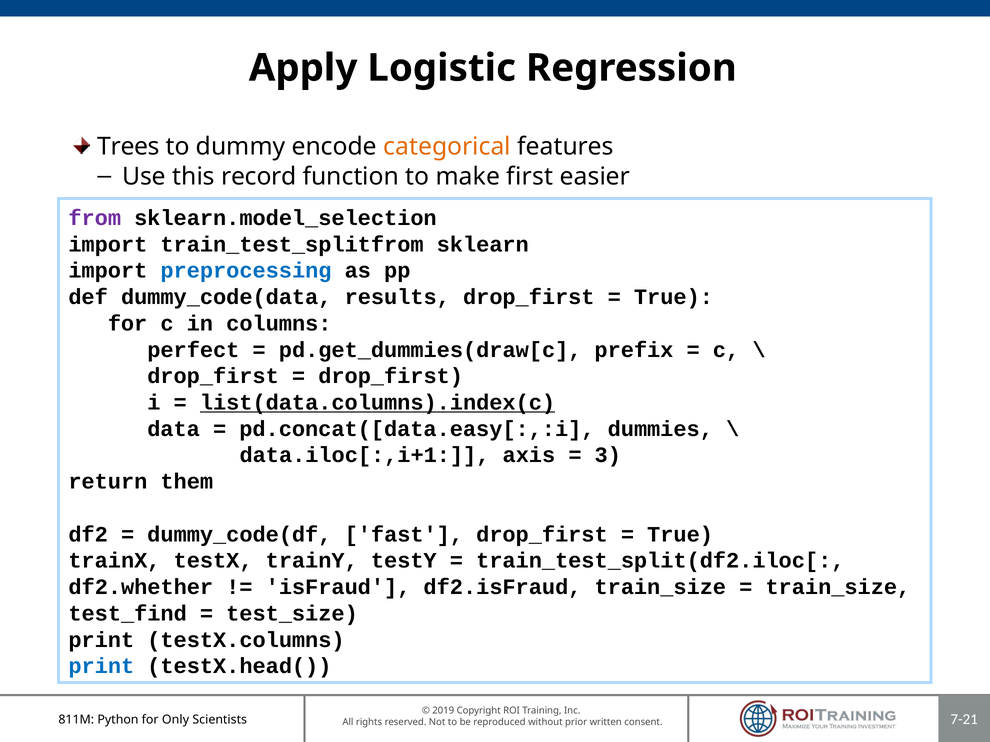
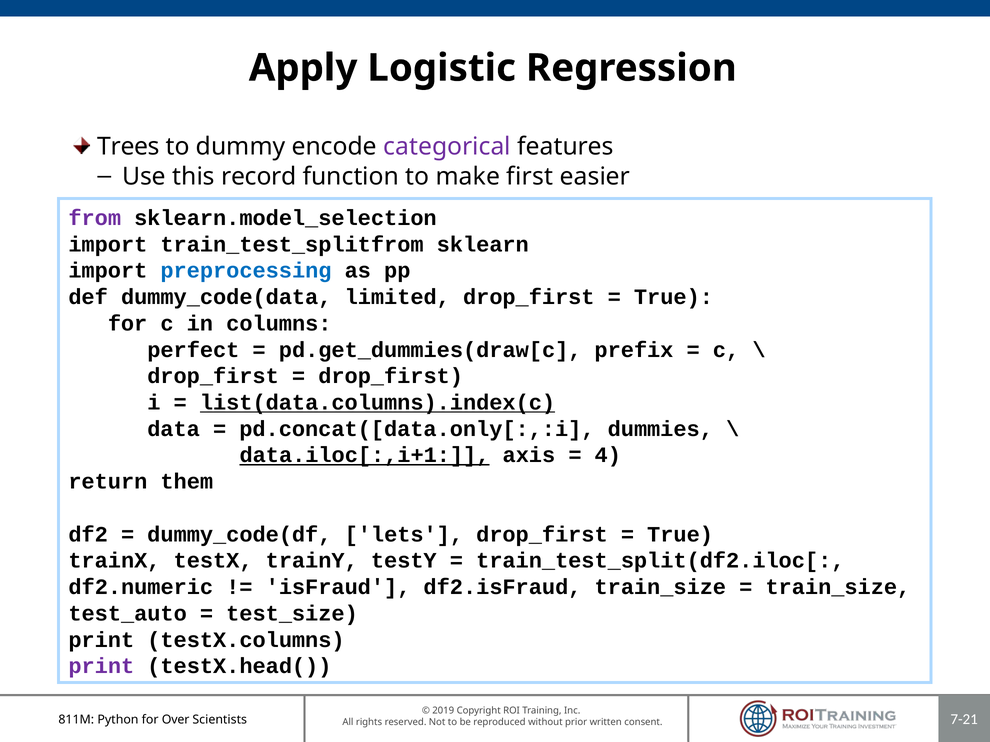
categorical colour: orange -> purple
results: results -> limited
pd.concat([data.easy[:,:i: pd.concat([data.easy[:,:i -> pd.concat([data.only[:,:i
data.iloc[:,i+1 underline: none -> present
3: 3 -> 4
fast: fast -> lets
df2.whether: df2.whether -> df2.numeric
test_find: test_find -> test_auto
print at (101, 667) colour: blue -> purple
Only: Only -> Over
